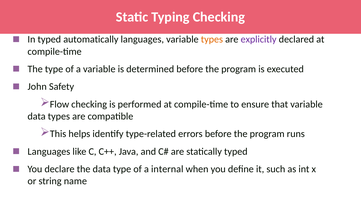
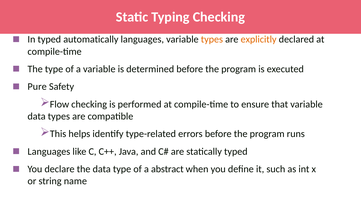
explicitly colour: purple -> orange
John: John -> Pure
internal: internal -> abstract
